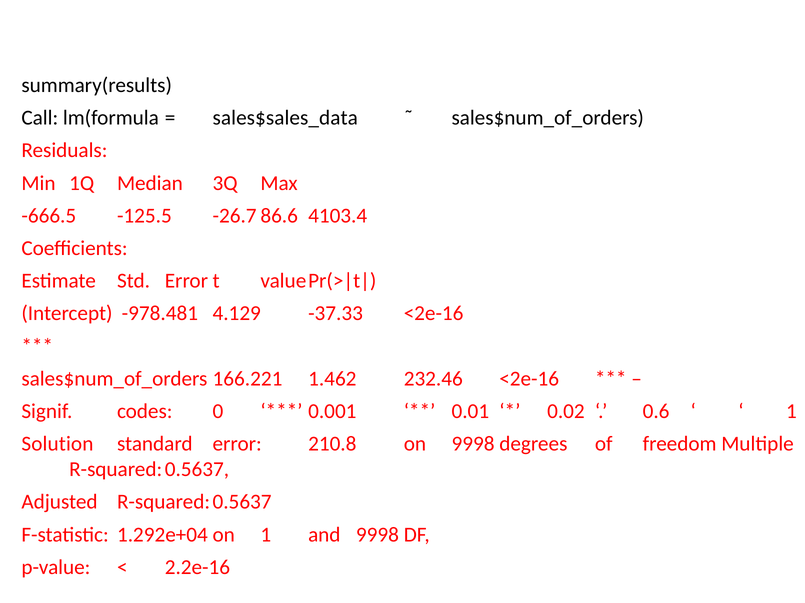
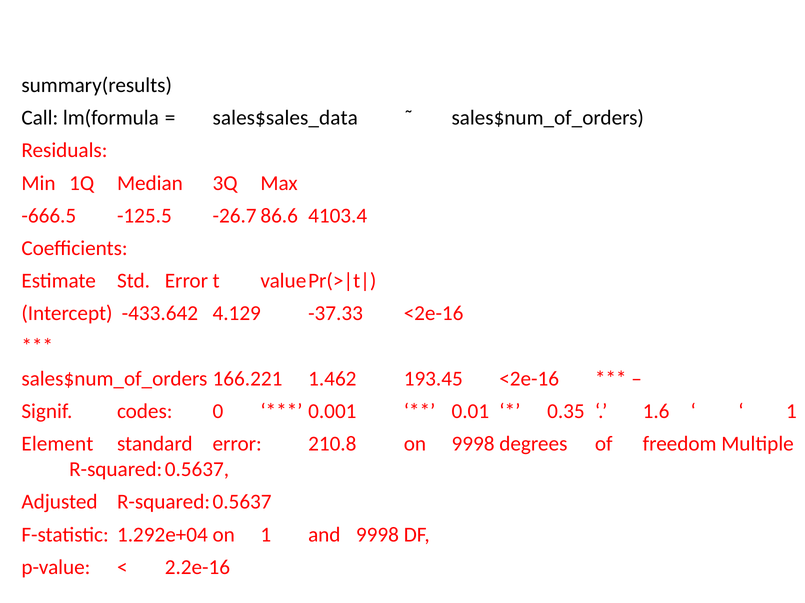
-978.481: -978.481 -> -433.642
232.46: 232.46 -> 193.45
0.02: 0.02 -> 0.35
0.6: 0.6 -> 1.6
Solution: Solution -> Element
